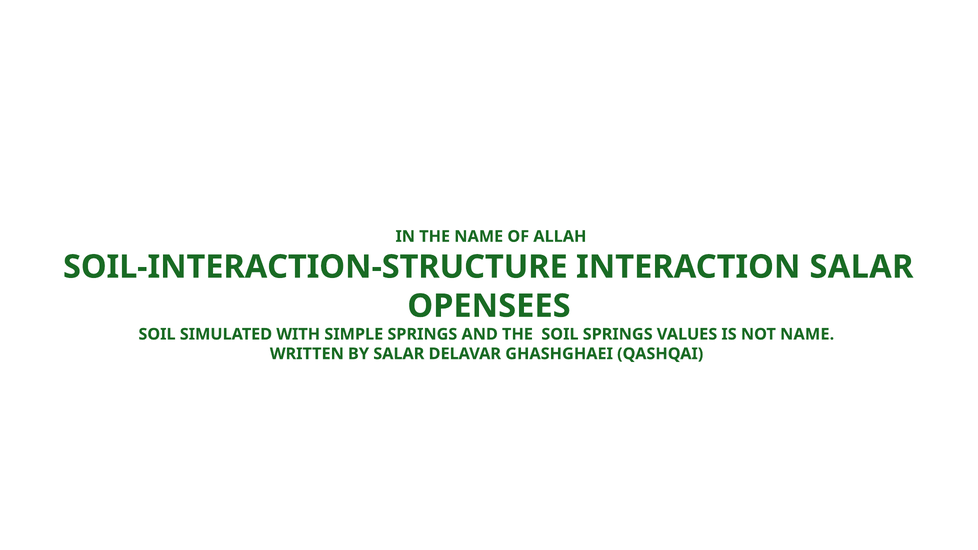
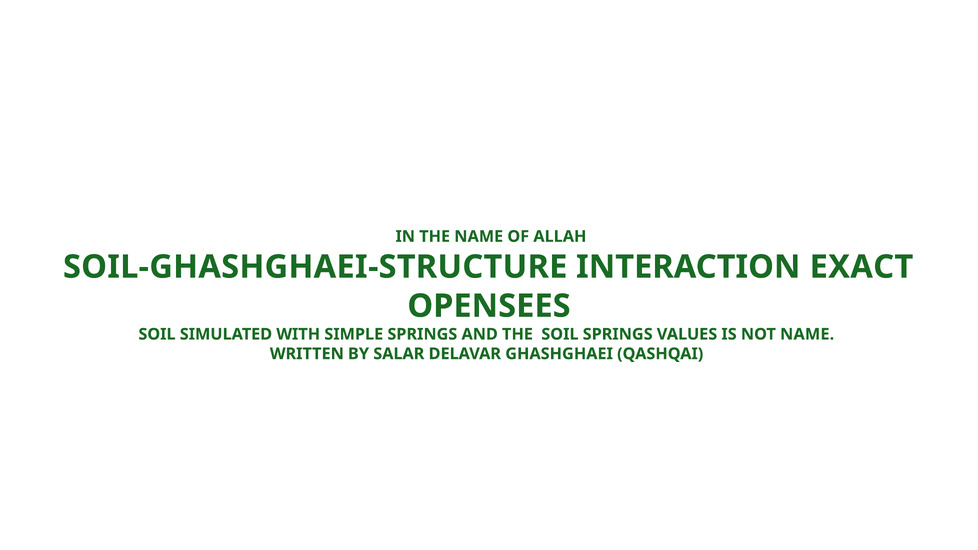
SOIL-INTERACTION-STRUCTURE: SOIL-INTERACTION-STRUCTURE -> SOIL-GHASHGHAEI-STRUCTURE
INTERACTION SALAR: SALAR -> EXACT
